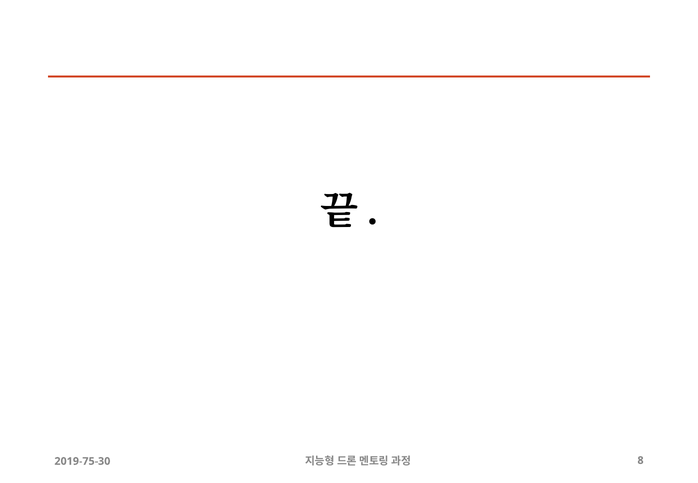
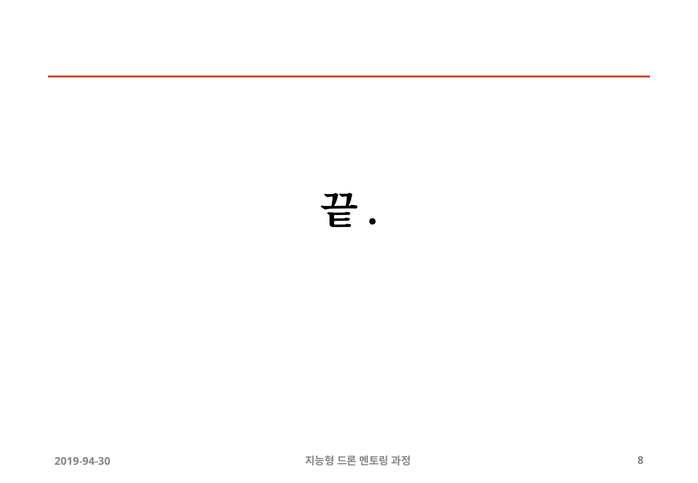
2019-75-30: 2019-75-30 -> 2019-94-30
